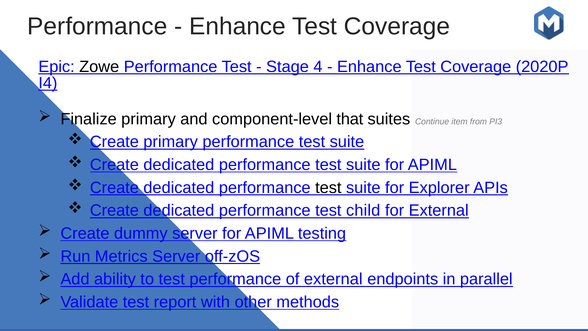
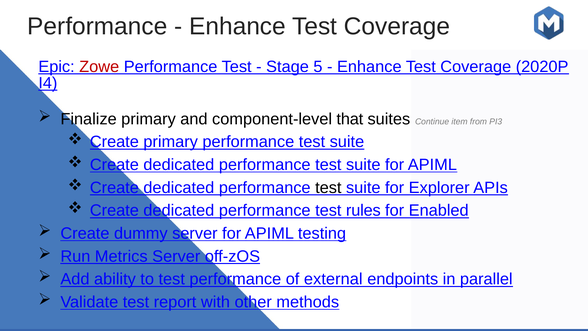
Zowe colour: black -> red
4: 4 -> 5
child: child -> rules
for External: External -> Enabled
